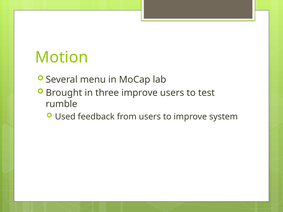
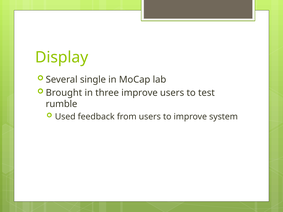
Motion: Motion -> Display
menu: menu -> single
